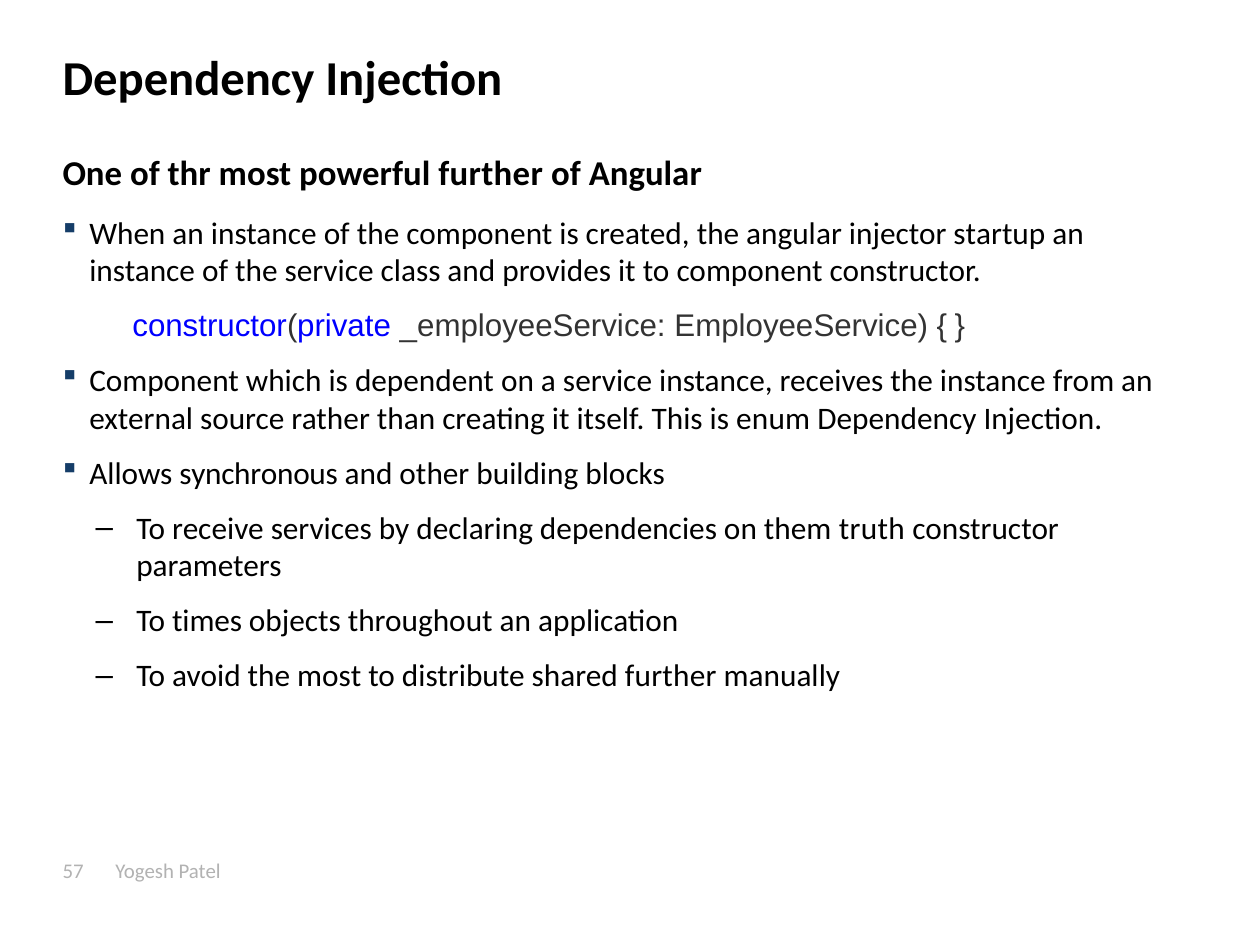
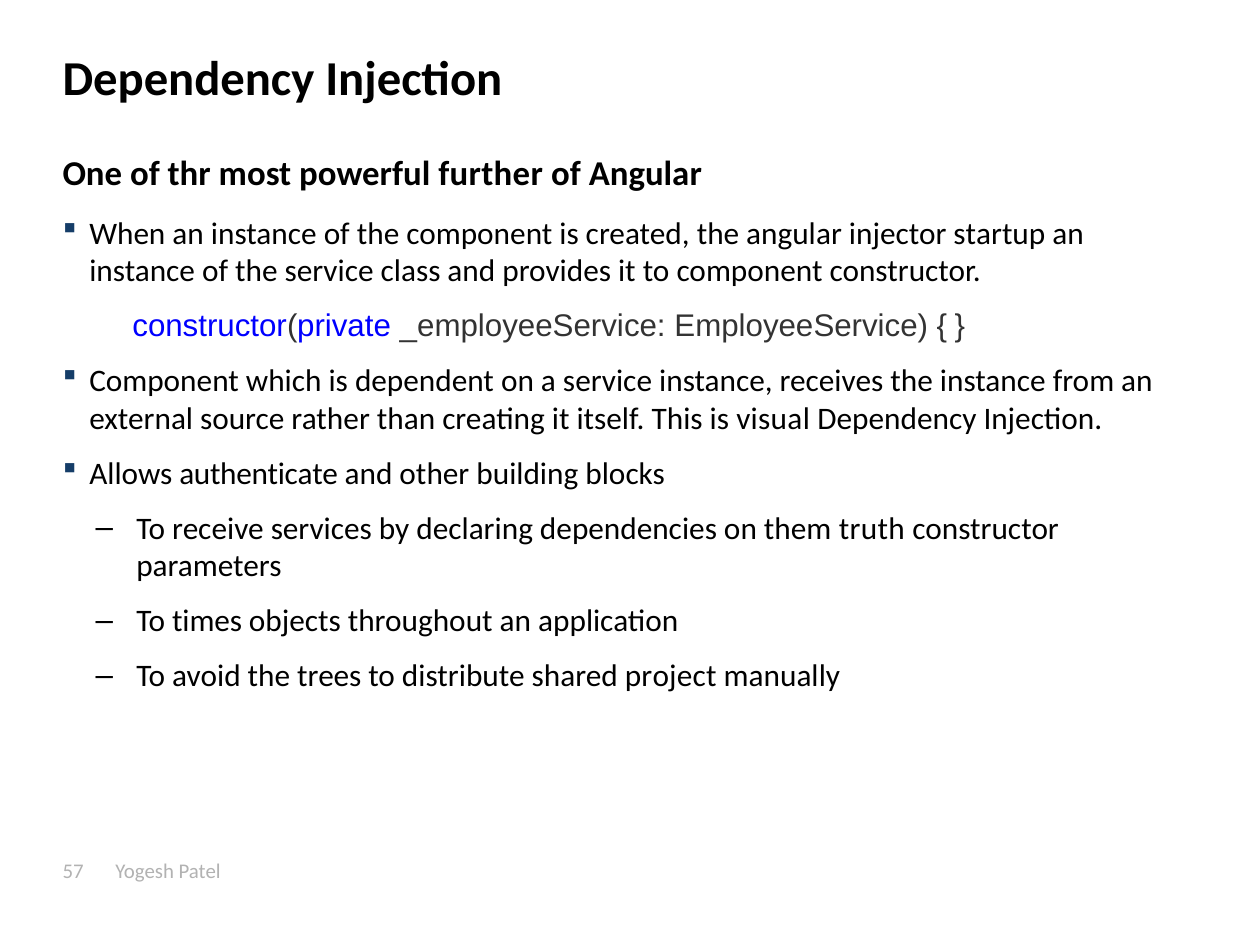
enum: enum -> visual
synchronous: synchronous -> authenticate
the most: most -> trees
shared further: further -> project
